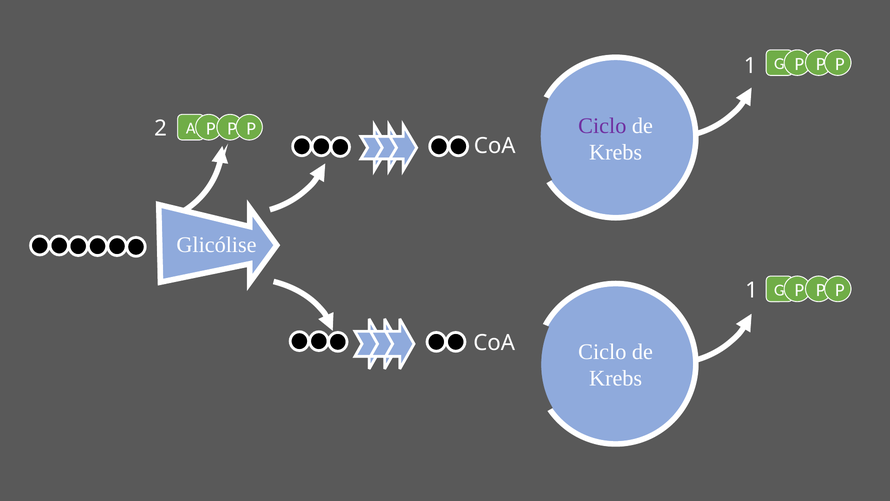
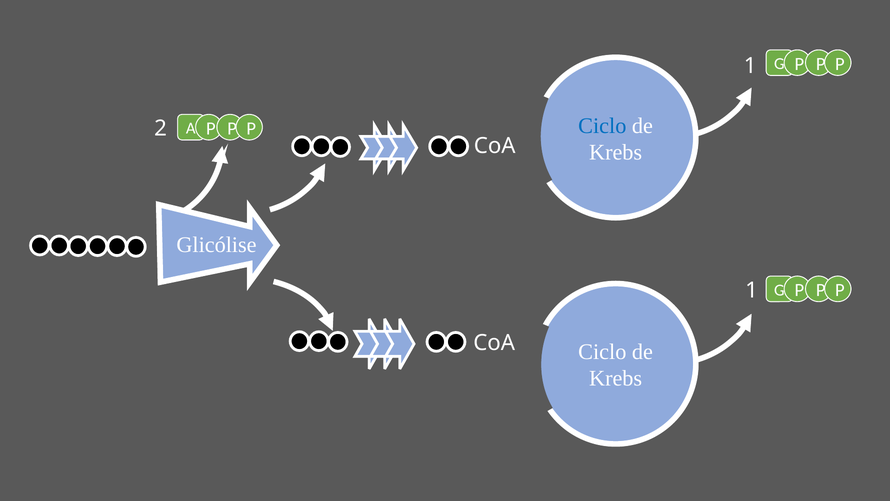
Ciclo at (602, 126) colour: purple -> blue
